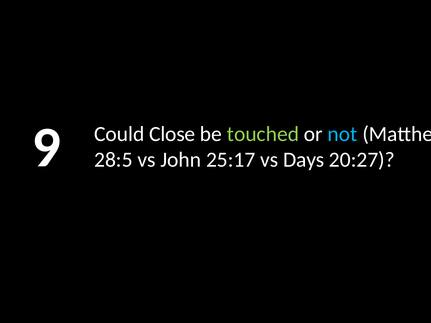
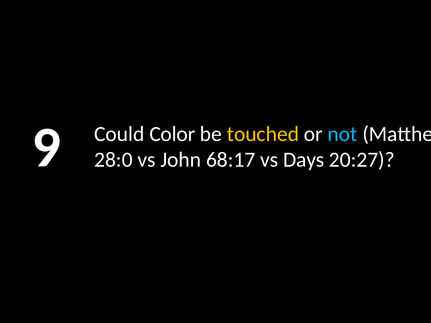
Close: Close -> Color
touched colour: light green -> yellow
28:5: 28:5 -> 28:0
25:17: 25:17 -> 68:17
